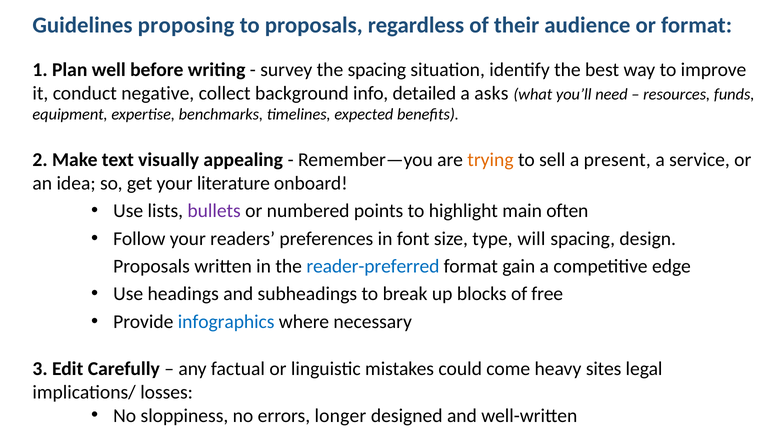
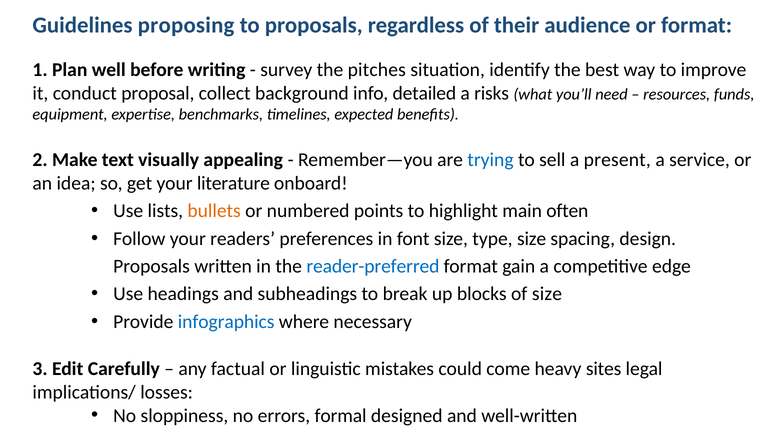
the spacing: spacing -> pitches
negative: negative -> proposal
asks: asks -> risks
trying colour: orange -> blue
bullets colour: purple -> orange
type will: will -> size
of free: free -> size
longer: longer -> formal
